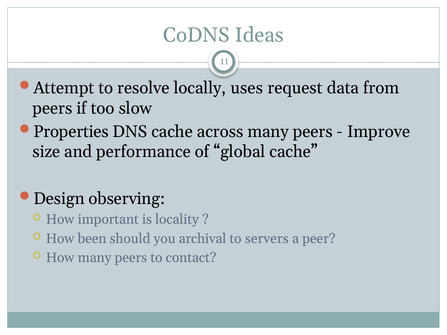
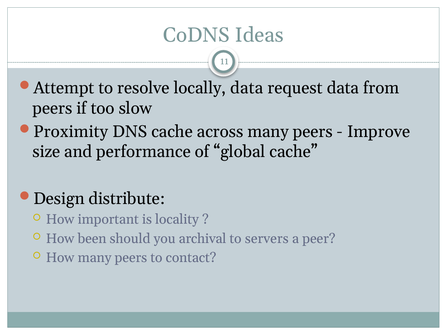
locally uses: uses -> data
Properties: Properties -> Proximity
observing: observing -> distribute
